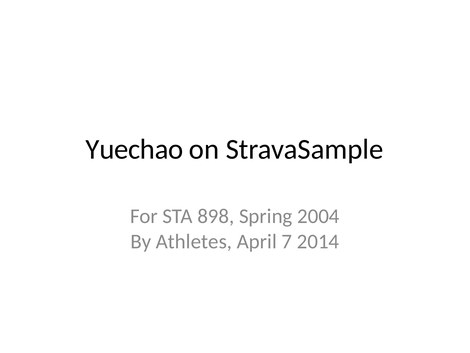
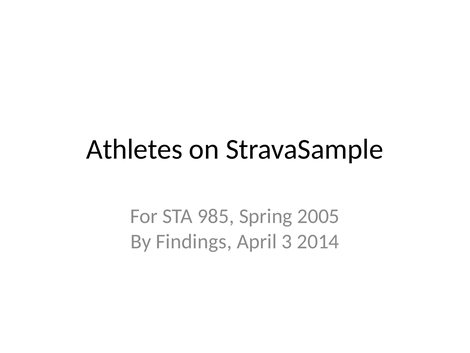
Yuechao: Yuechao -> Athletes
898: 898 -> 985
2004: 2004 -> 2005
Athletes: Athletes -> Findings
7: 7 -> 3
